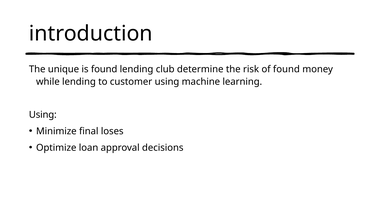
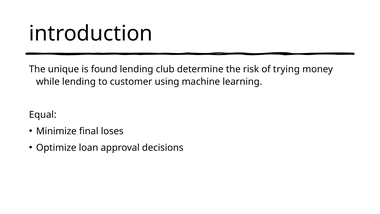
of found: found -> trying
Using at (43, 115): Using -> Equal
